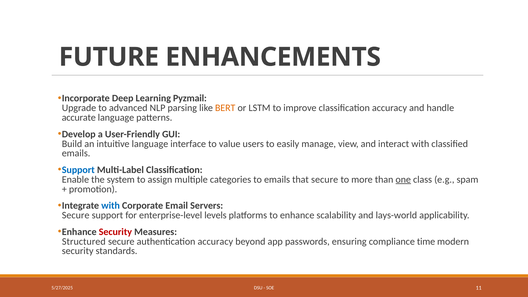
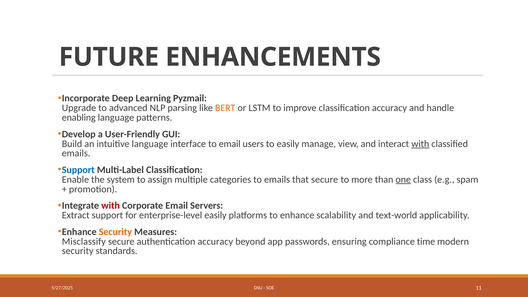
accurate: accurate -> enabling
to value: value -> email
with at (420, 144) underline: none -> present
with at (111, 206) colour: blue -> red
Secure at (76, 215): Secure -> Extract
enterprise-level levels: levels -> easily
lays-world: lays-world -> text-world
Security at (115, 232) colour: red -> orange
Structured: Structured -> Misclassify
